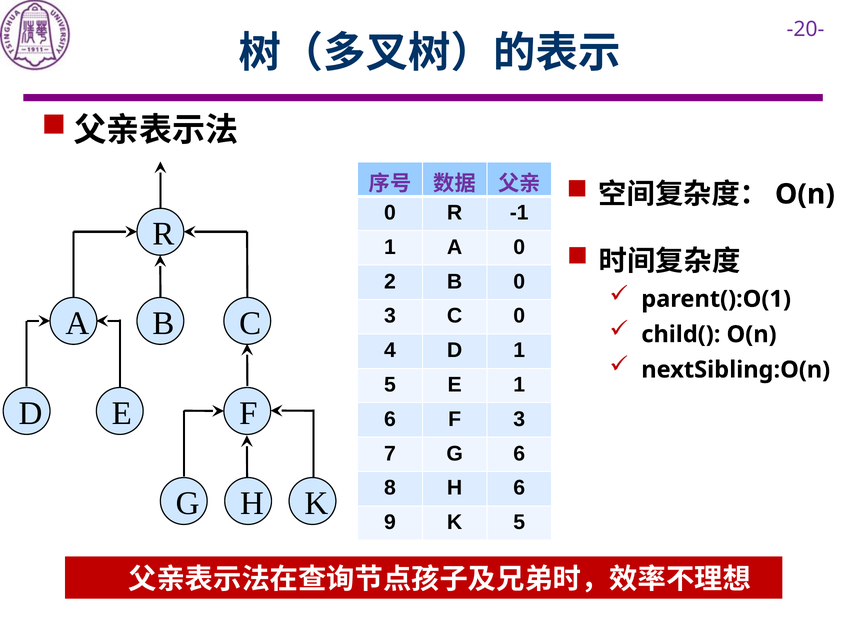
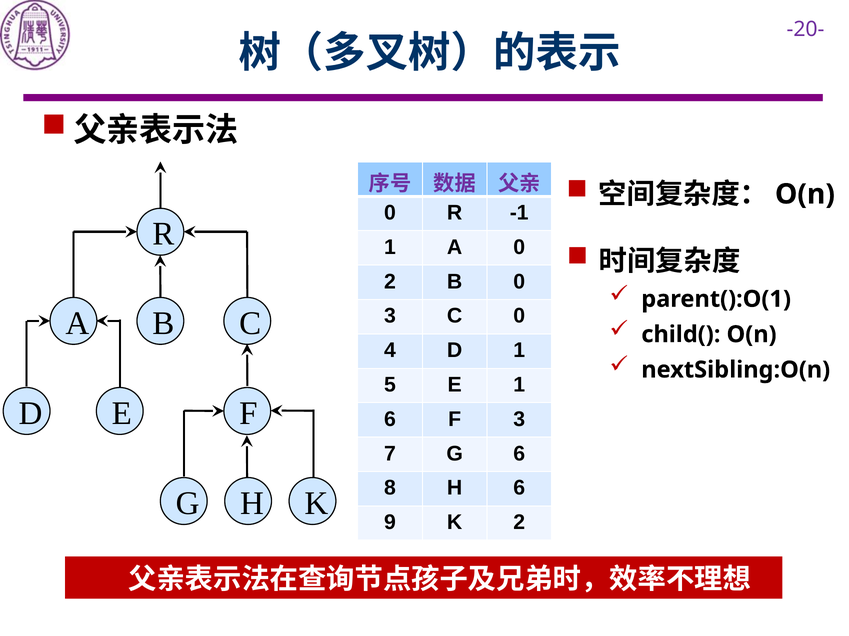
K 5: 5 -> 2
